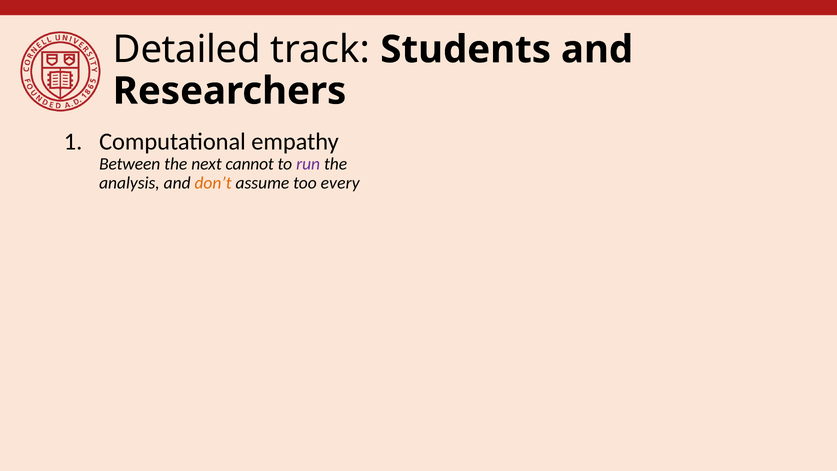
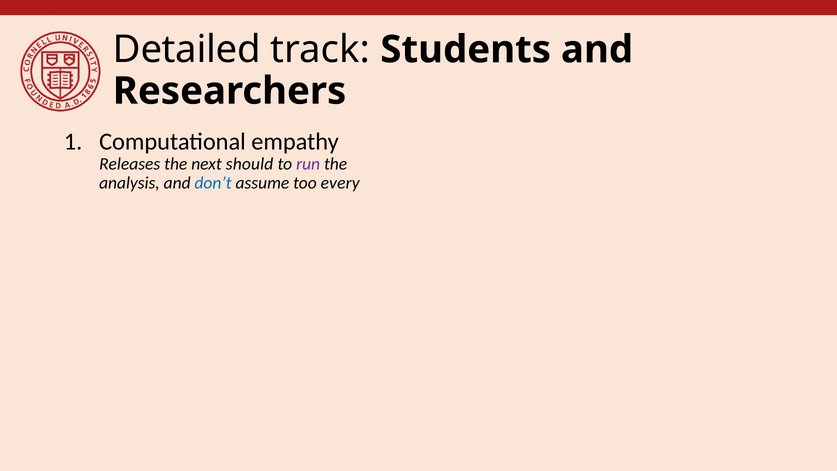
Between: Between -> Releases
cannot: cannot -> should
don’t colour: orange -> blue
